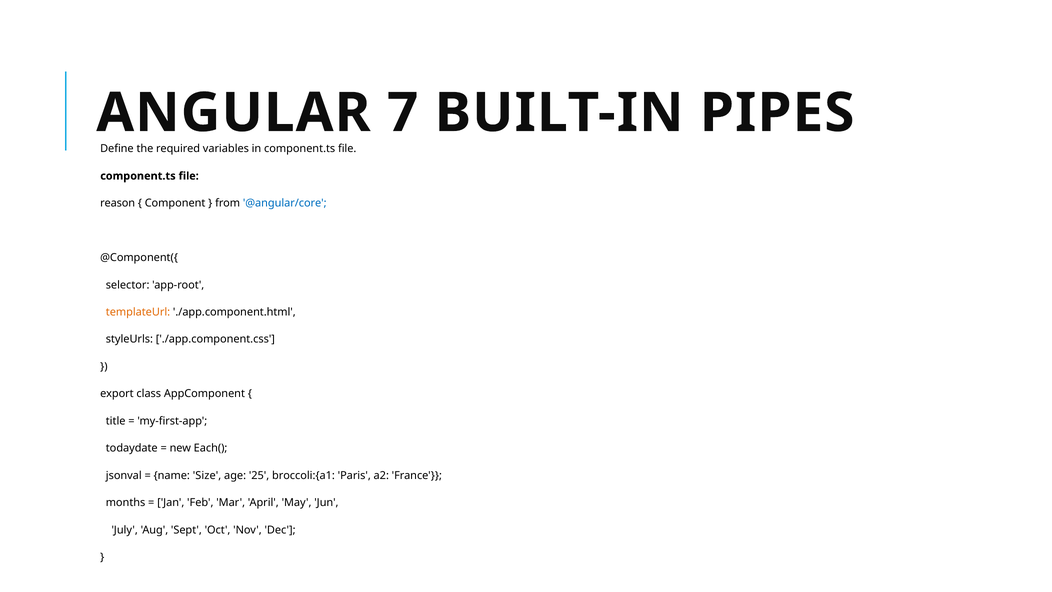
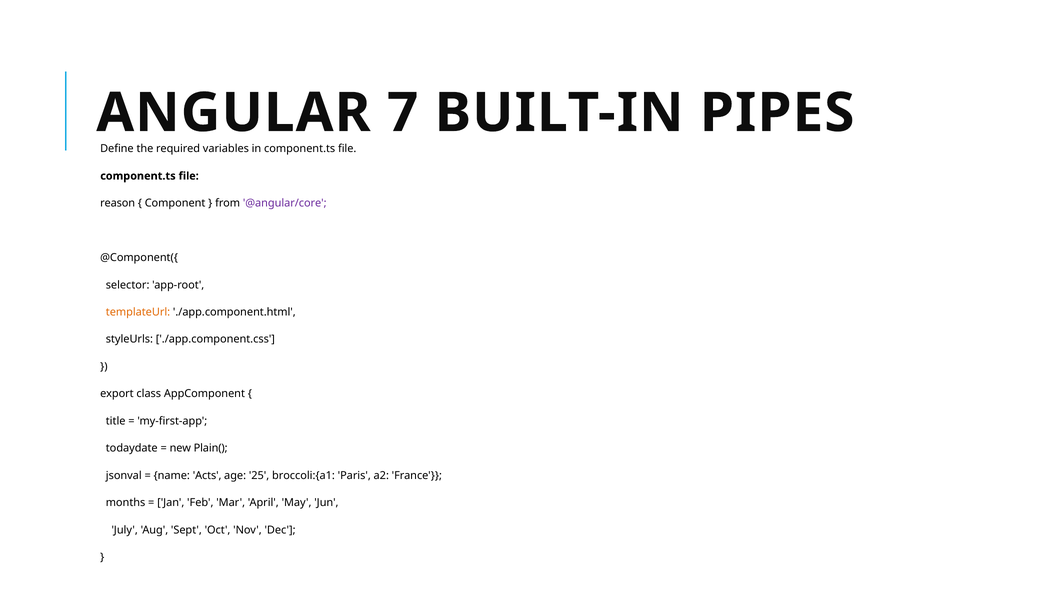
@angular/core colour: blue -> purple
Each(: Each( -> Plain(
Size: Size -> Acts
